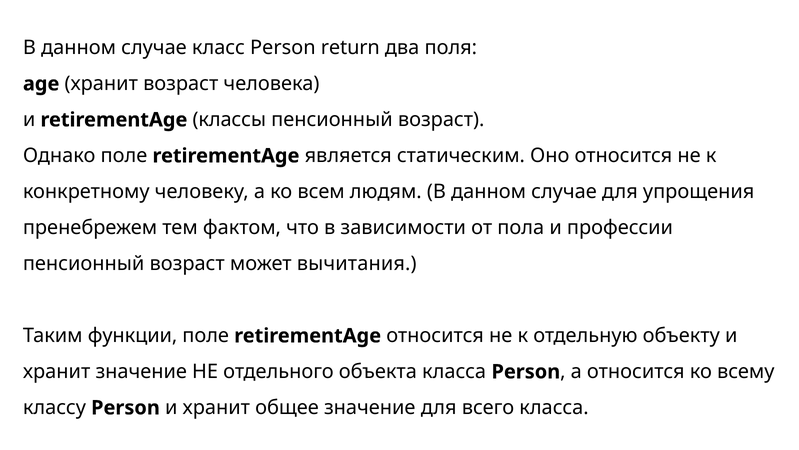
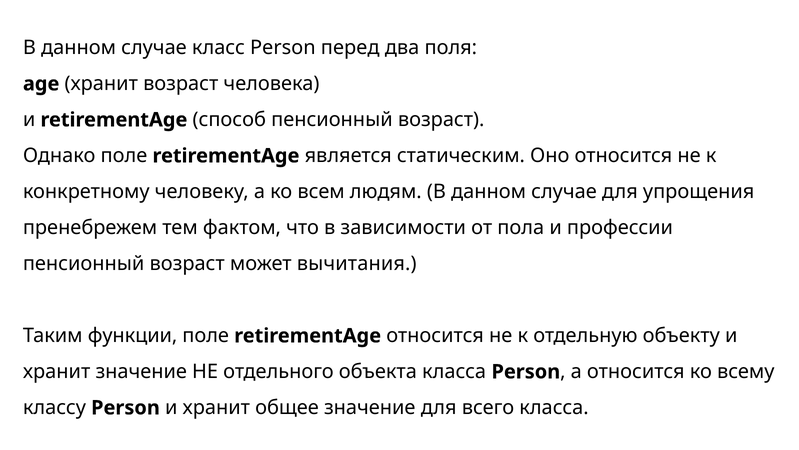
return: return -> перед
классы: классы -> способ
